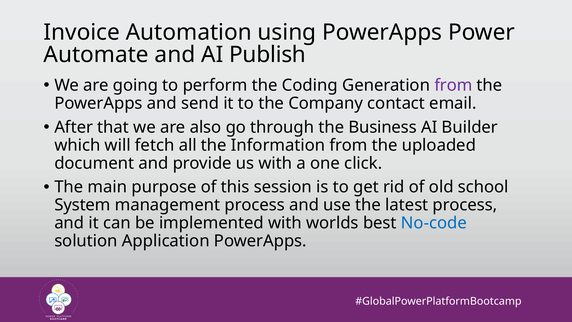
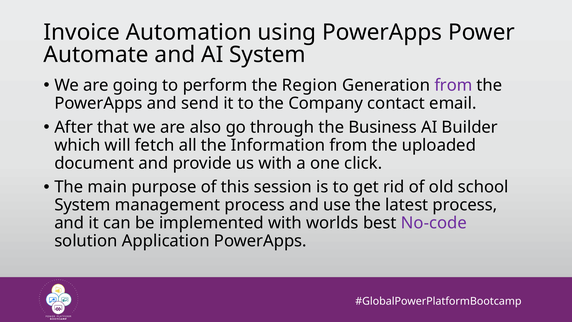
AI Publish: Publish -> System
Coding: Coding -> Region
No-code colour: blue -> purple
